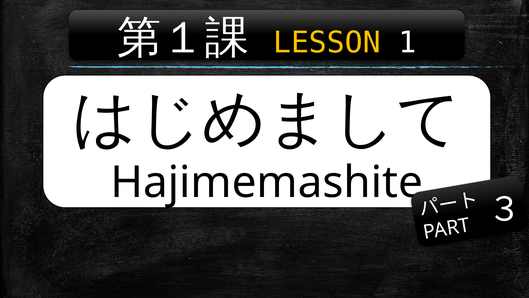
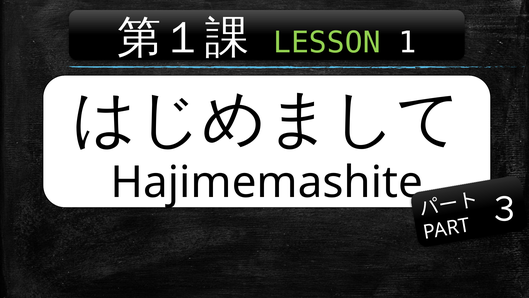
LESSON colour: yellow -> light green
